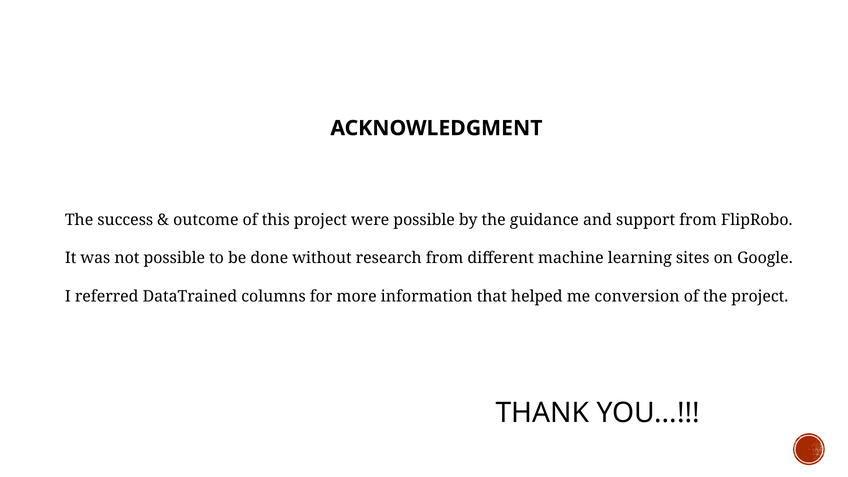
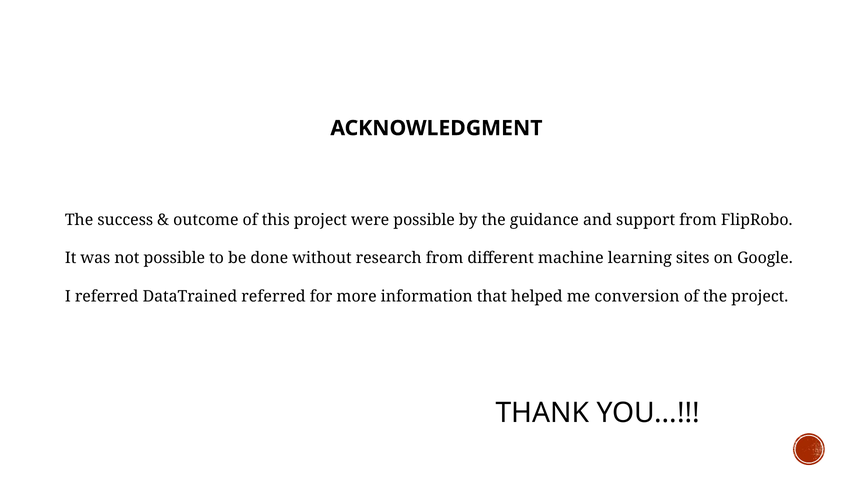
DataTrained columns: columns -> referred
